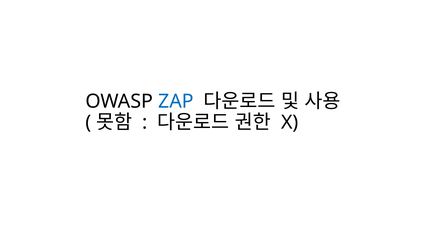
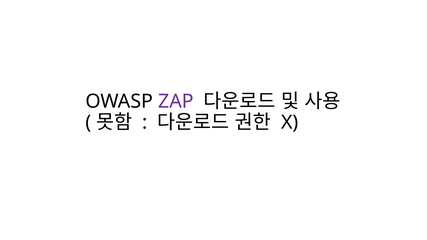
ZAP colour: blue -> purple
